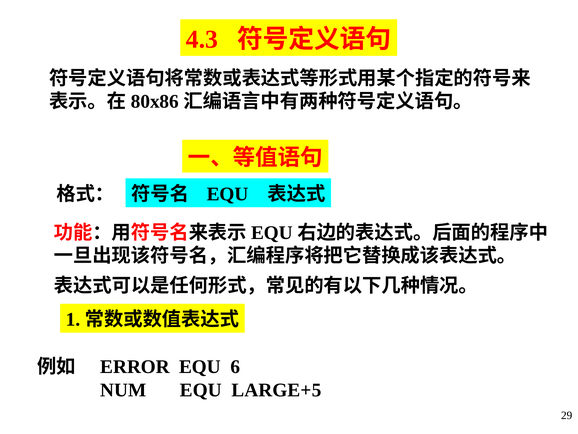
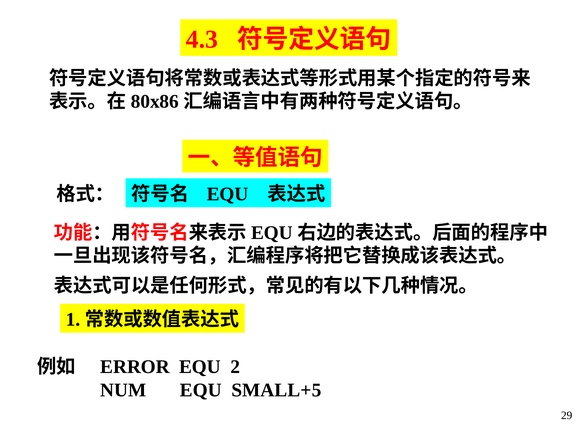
6: 6 -> 2
LARGE+5: LARGE+5 -> SMALL+5
